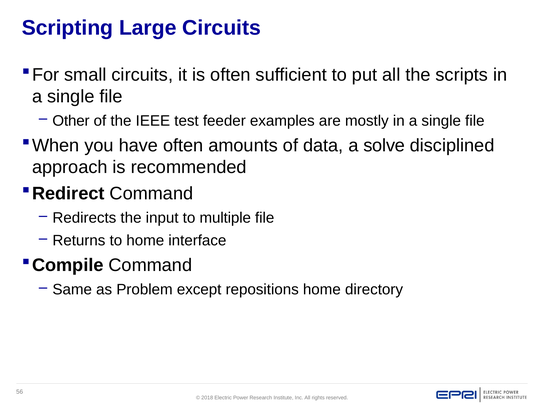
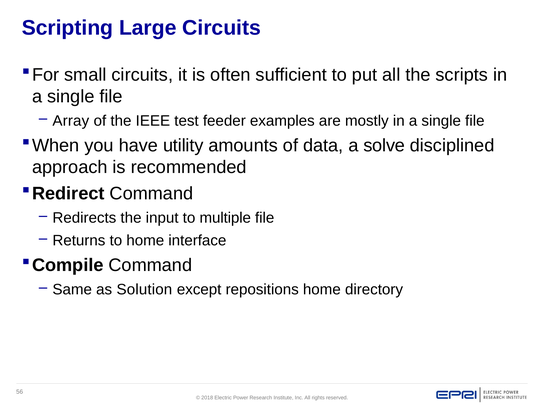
Other: Other -> Array
have often: often -> utility
Problem: Problem -> Solution
